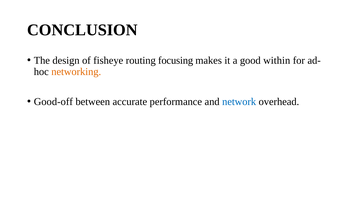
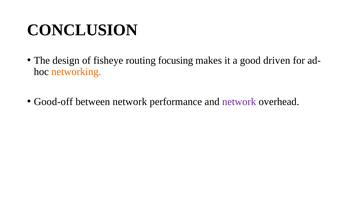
within: within -> driven
between accurate: accurate -> network
network at (239, 101) colour: blue -> purple
